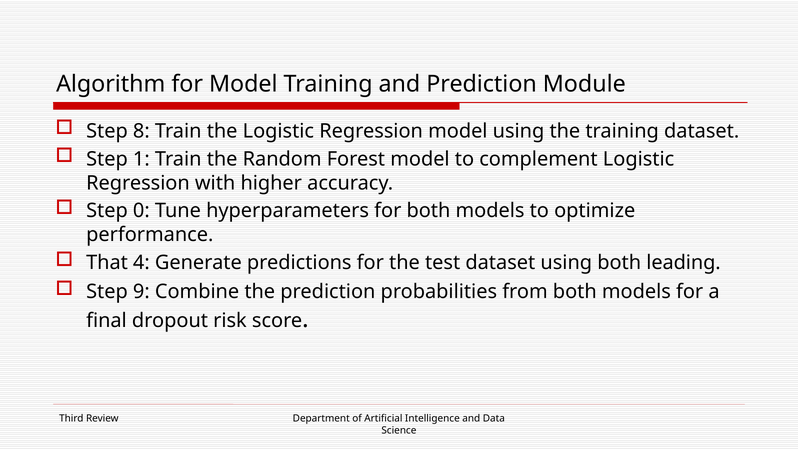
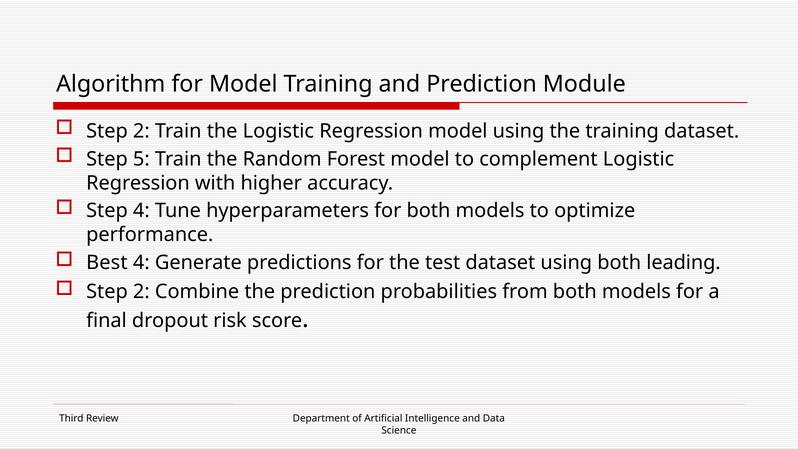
8 at (141, 131): 8 -> 2
1: 1 -> 5
Step 0: 0 -> 4
That: That -> Best
9 at (141, 292): 9 -> 2
